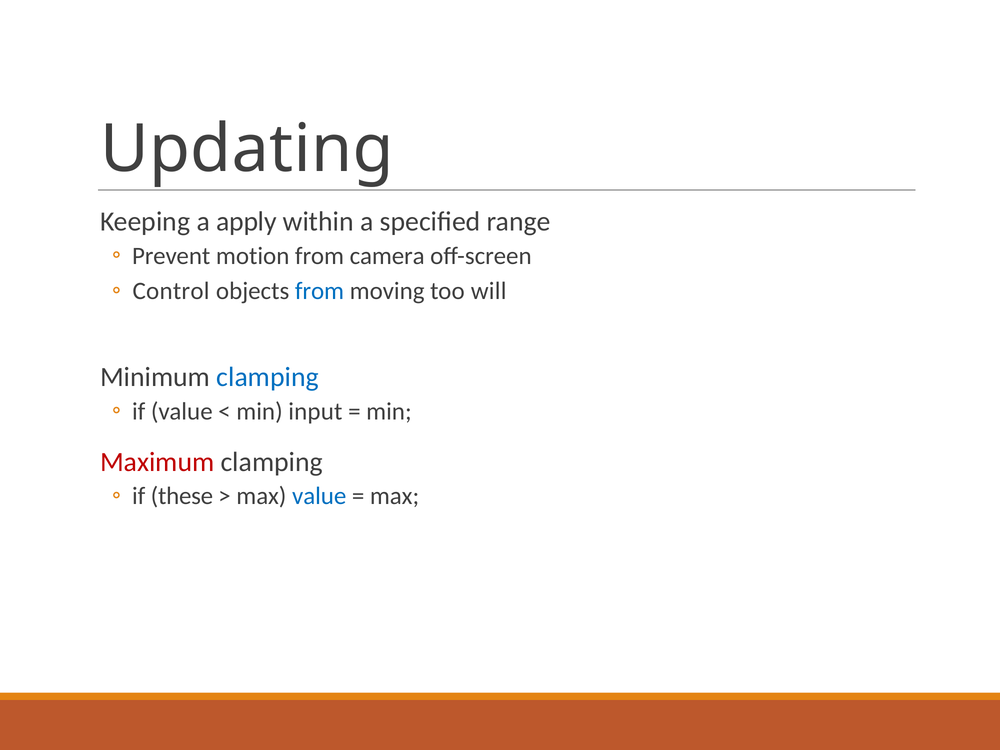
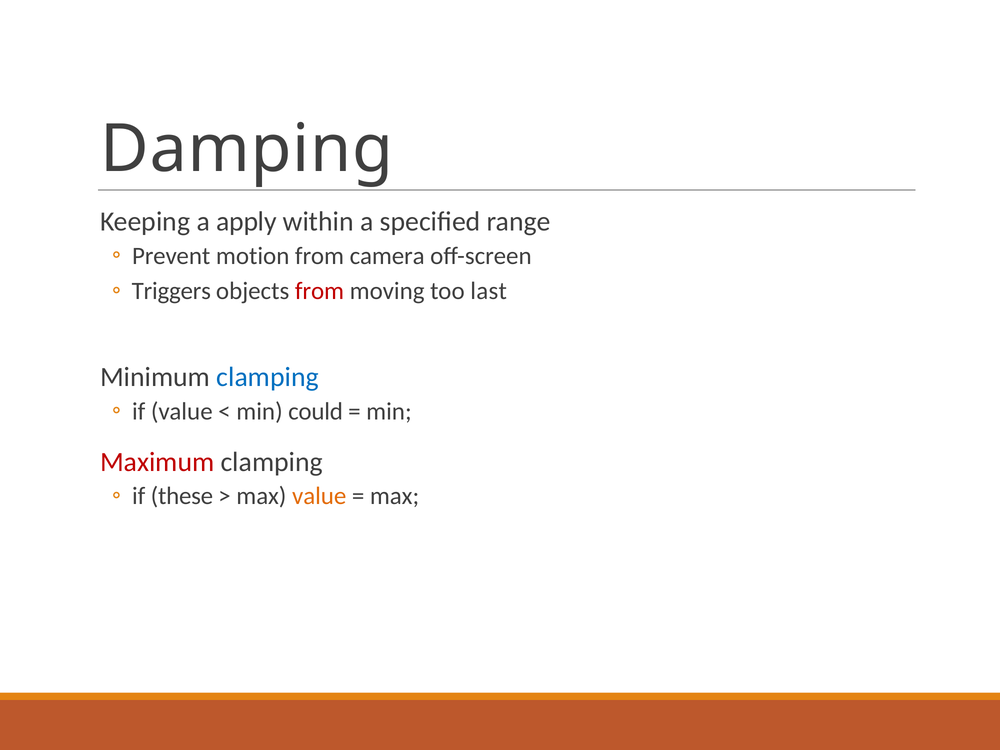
Updating: Updating -> Damping
Control: Control -> Triggers
from at (319, 291) colour: blue -> red
will: will -> last
input: input -> could
value at (319, 496) colour: blue -> orange
